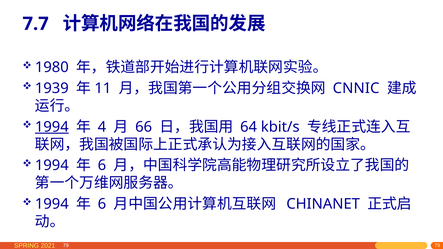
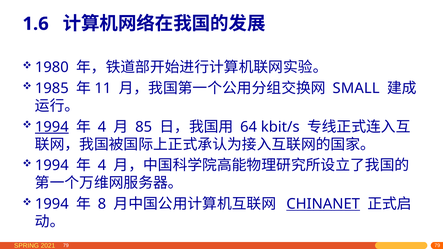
7.7: 7.7 -> 1.6
1939: 1939 -> 1985
CNNIC: CNNIC -> SMALL
66: 66 -> 85
6 at (102, 166): 6 -> 4
6 at (102, 204): 6 -> 8
CHINANET underline: none -> present
